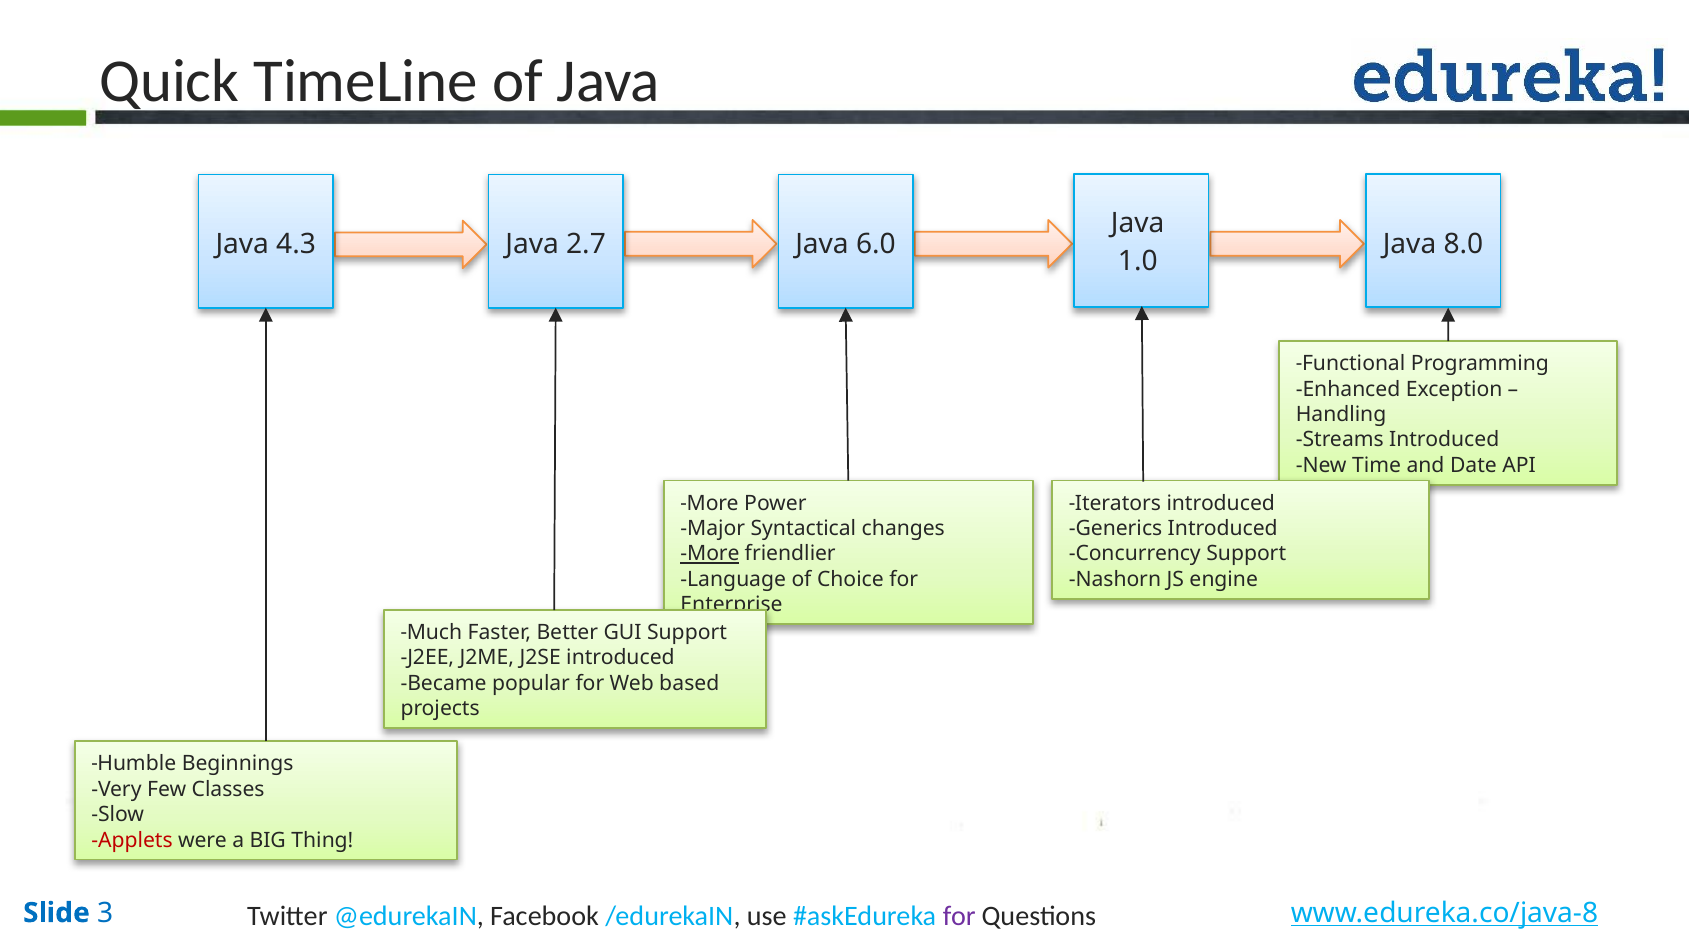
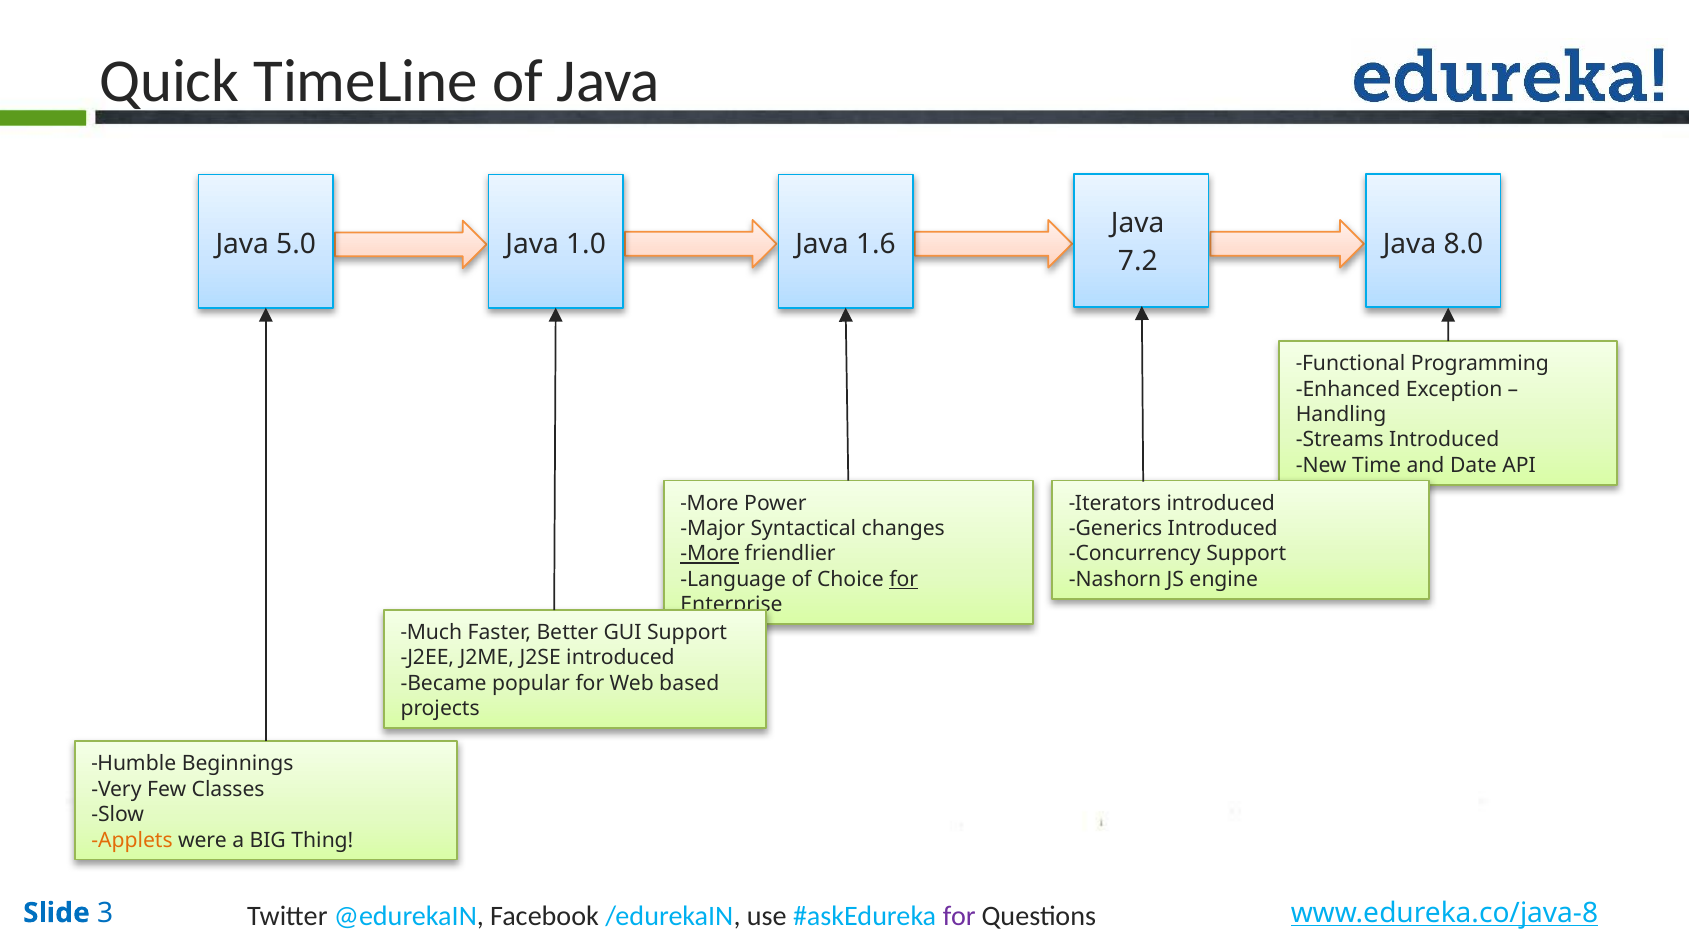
4.3: 4.3 -> 5.0
2.7: 2.7 -> 1.0
6.0: 6.0 -> 1.6
1.0: 1.0 -> 7.2
for at (904, 579) underline: none -> present
Applets colour: red -> orange
